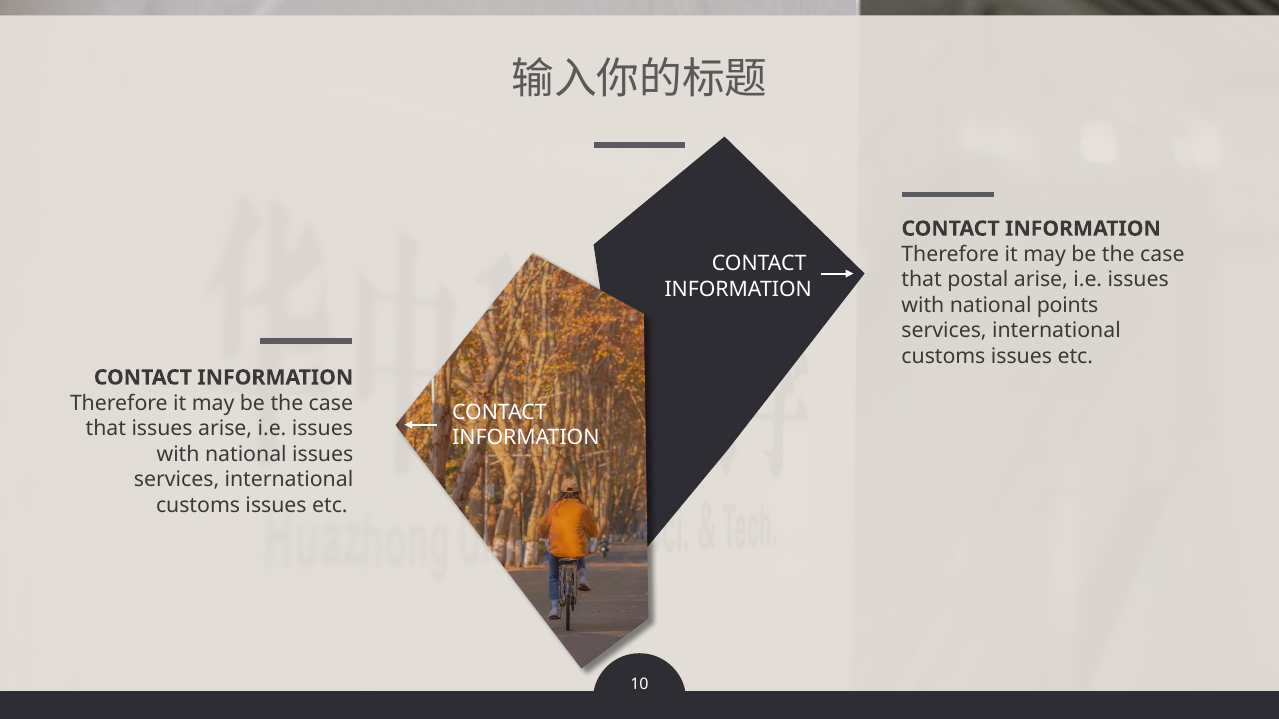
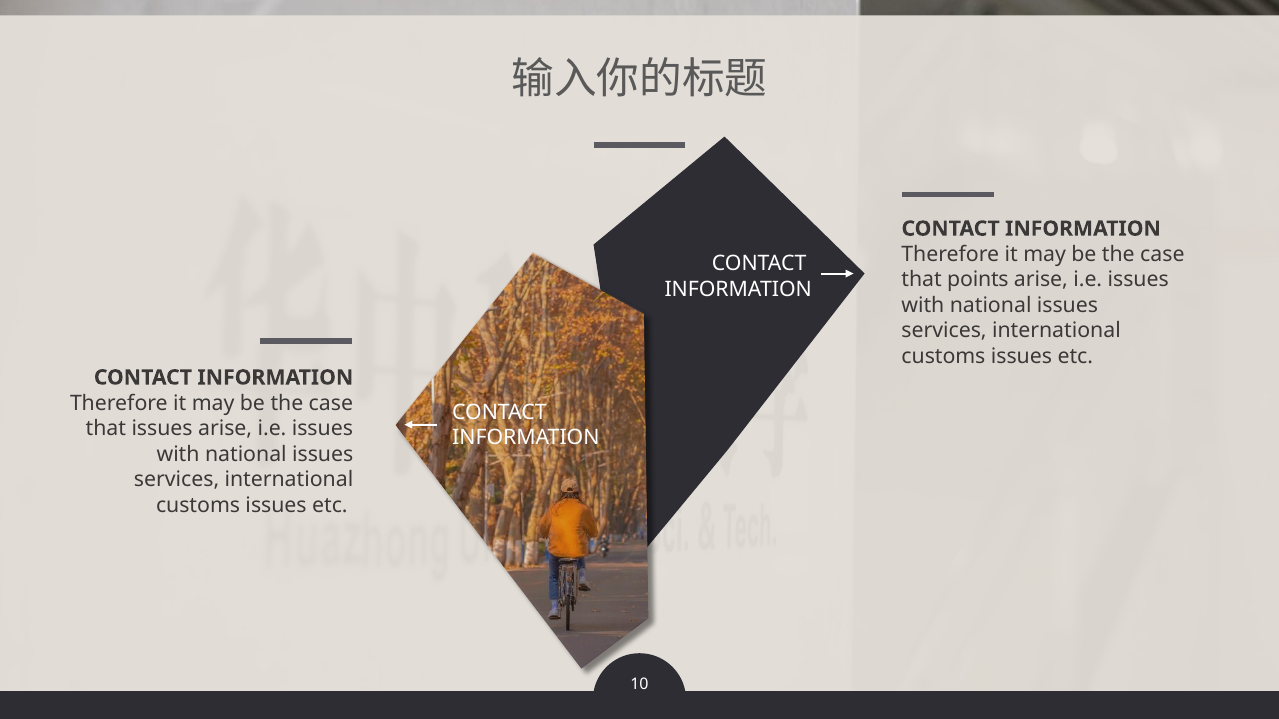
postal: postal -> points
points at (1068, 306): points -> issues
